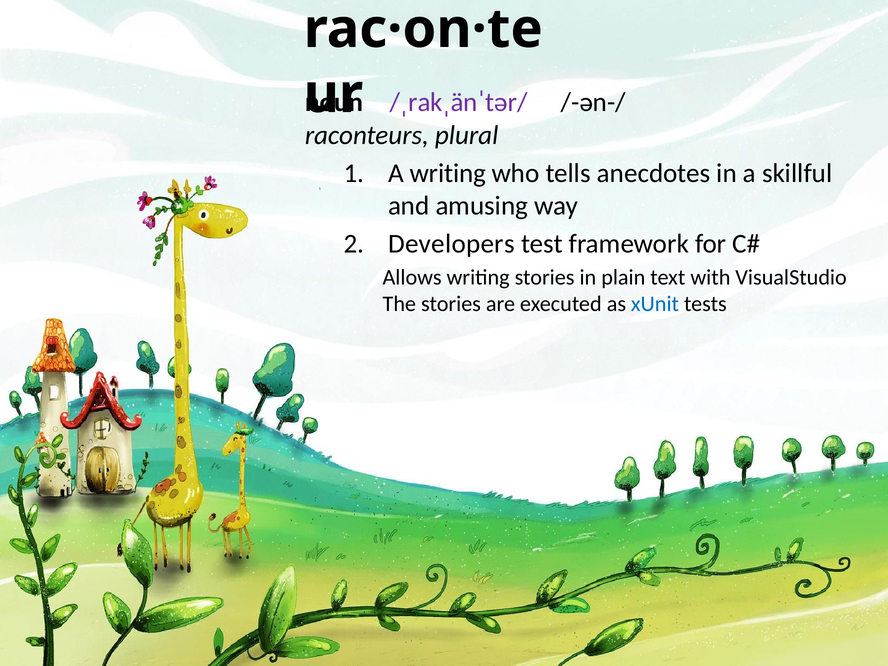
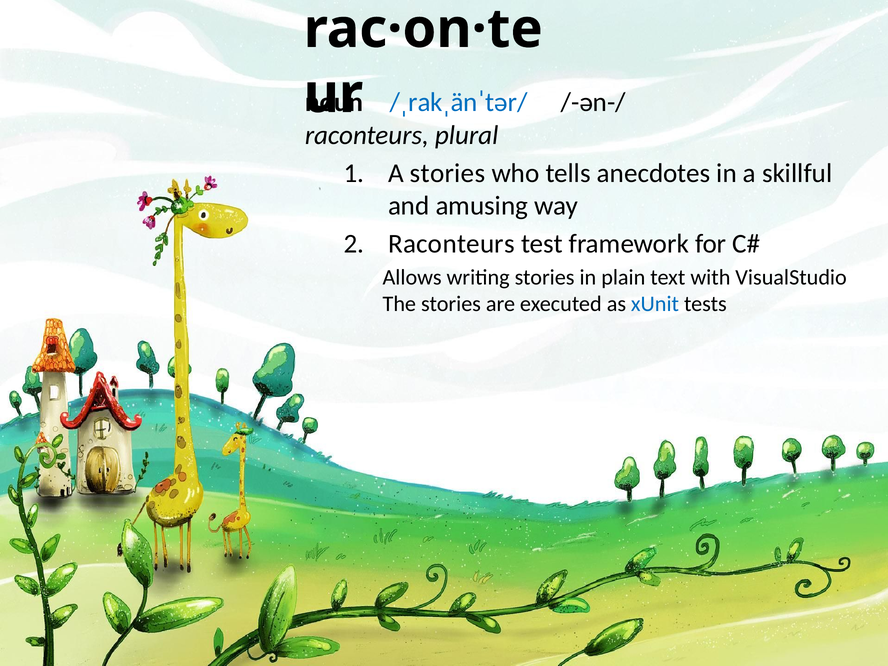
/ˌrakˌänˈtər/ colour: purple -> blue
A writing: writing -> stories
Developers at (451, 244): Developers -> Raconteurs
